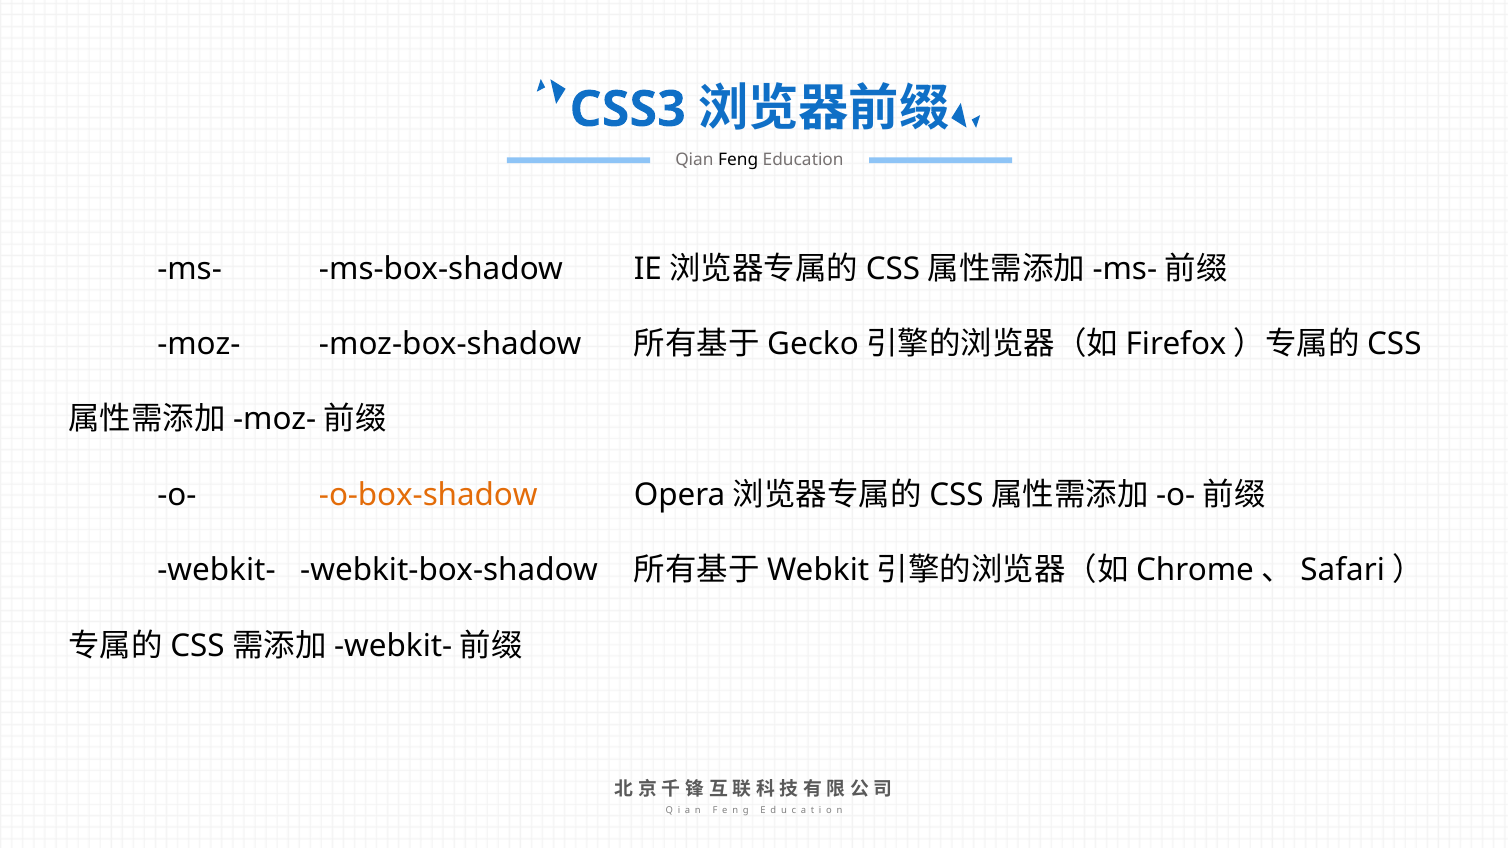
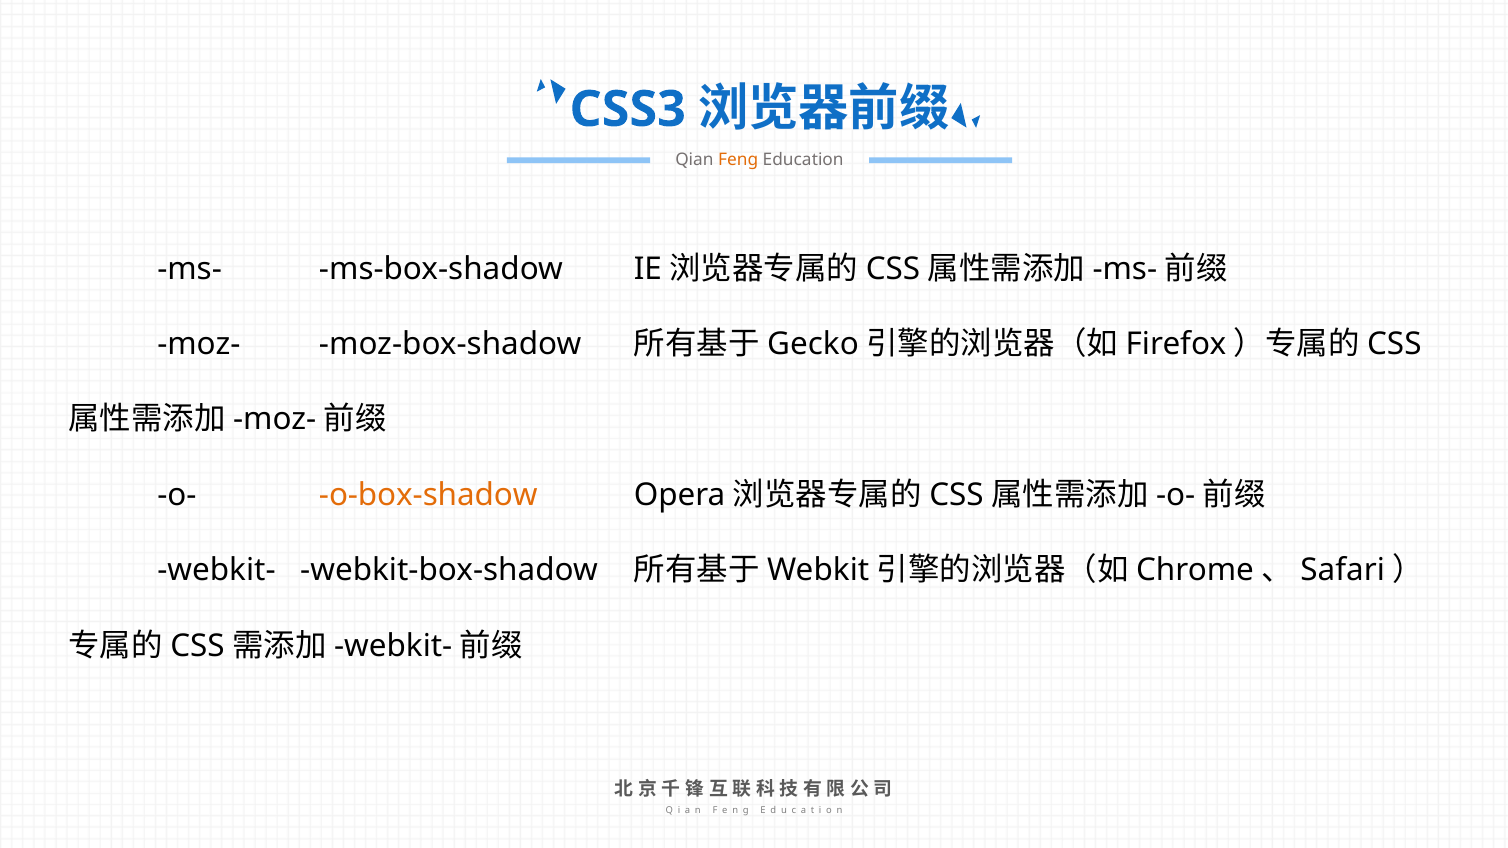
Feng colour: black -> orange
